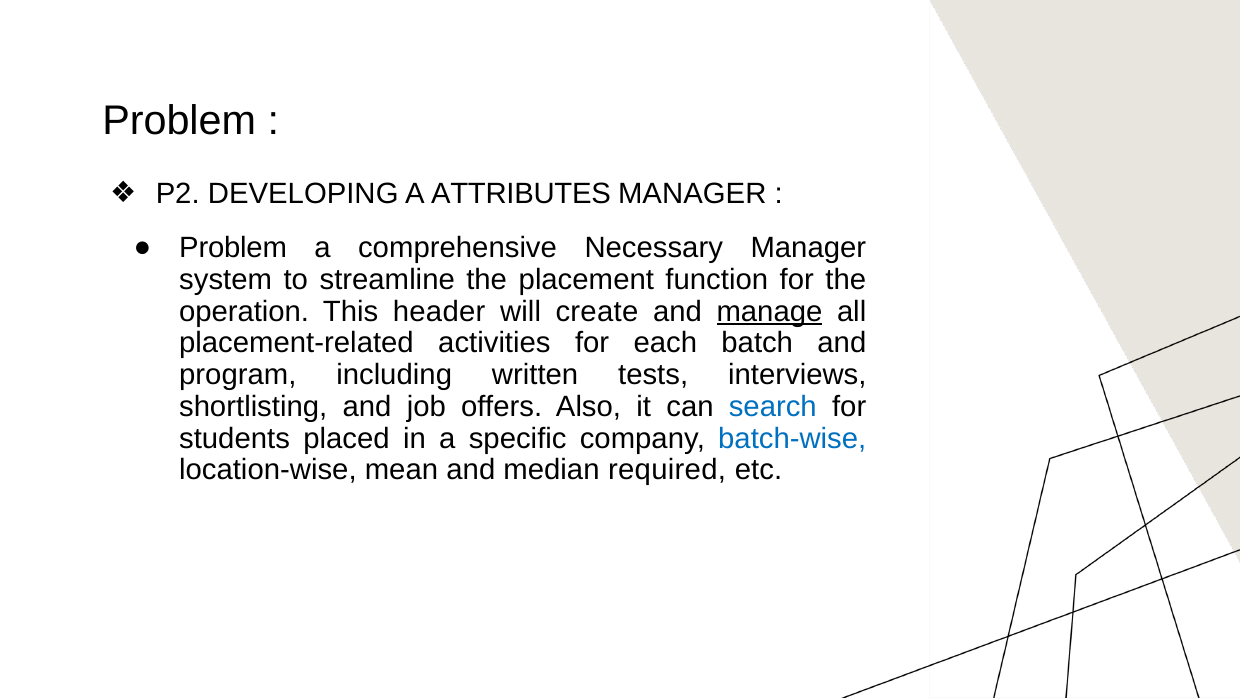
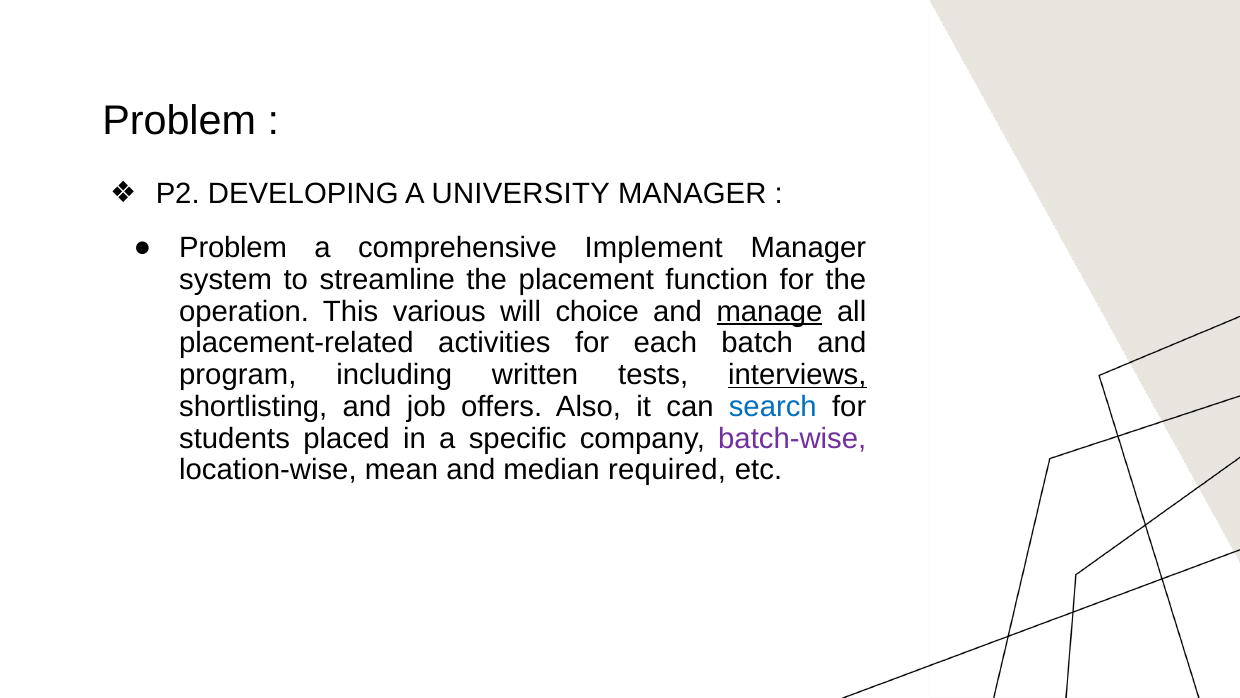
ATTRIBUTES: ATTRIBUTES -> UNIVERSITY
Necessary: Necessary -> Implement
header: header -> various
create: create -> choice
interviews underline: none -> present
batch-wise colour: blue -> purple
